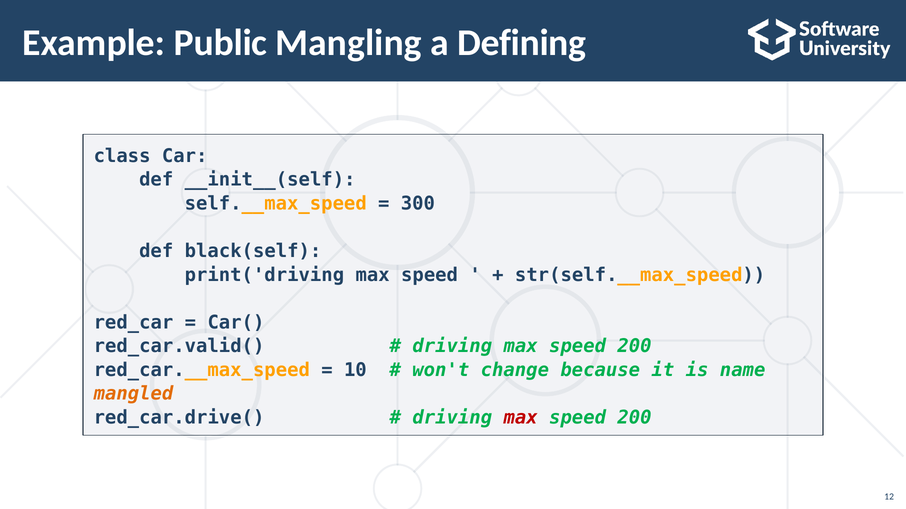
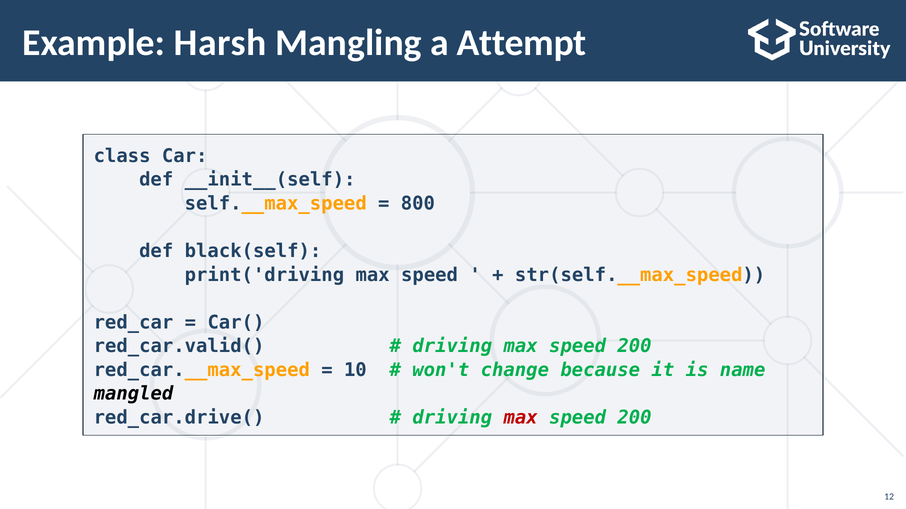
Public: Public -> Harsh
Defining: Defining -> Attempt
300: 300 -> 800
mangled colour: orange -> black
